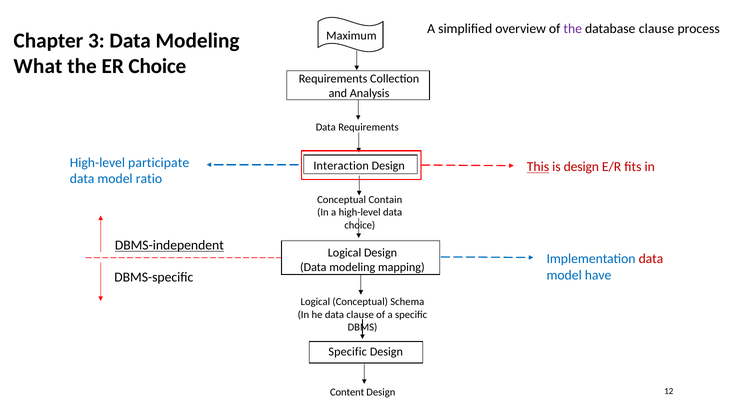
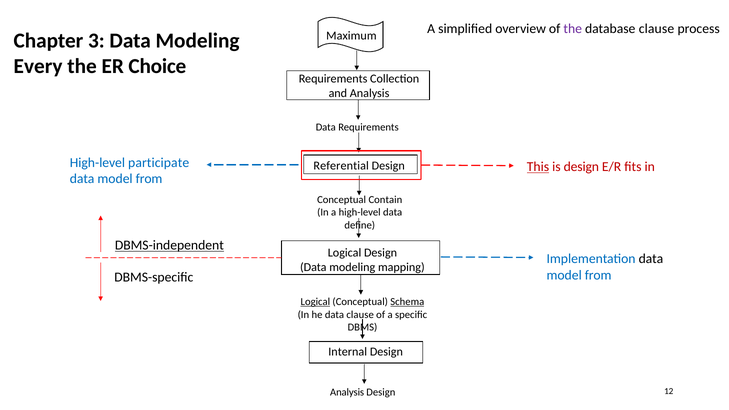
What: What -> Every
Interaction: Interaction -> Referential
ratio at (149, 179): ratio -> from
choice at (360, 225): choice -> define
data at (651, 259) colour: red -> black
have at (598, 275): have -> from
Logical at (315, 302) underline: none -> present
Schema underline: none -> present
Specific at (348, 352): Specific -> Internal
Content at (347, 392): Content -> Analysis
